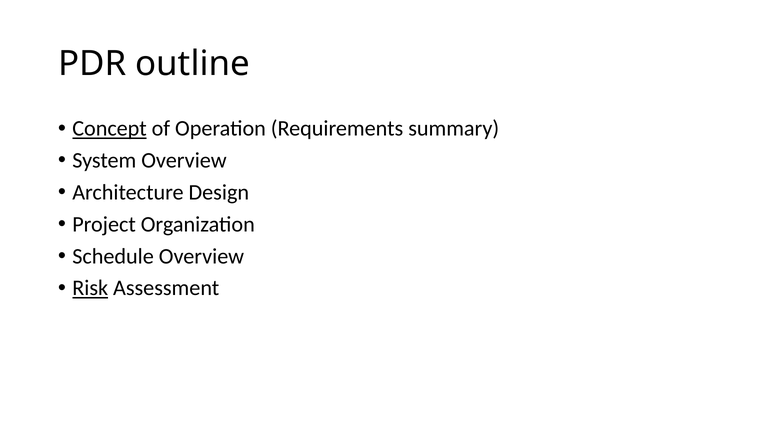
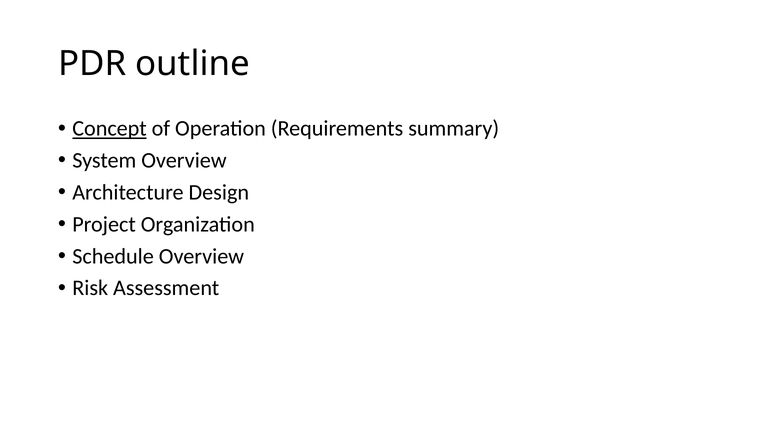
Risk underline: present -> none
